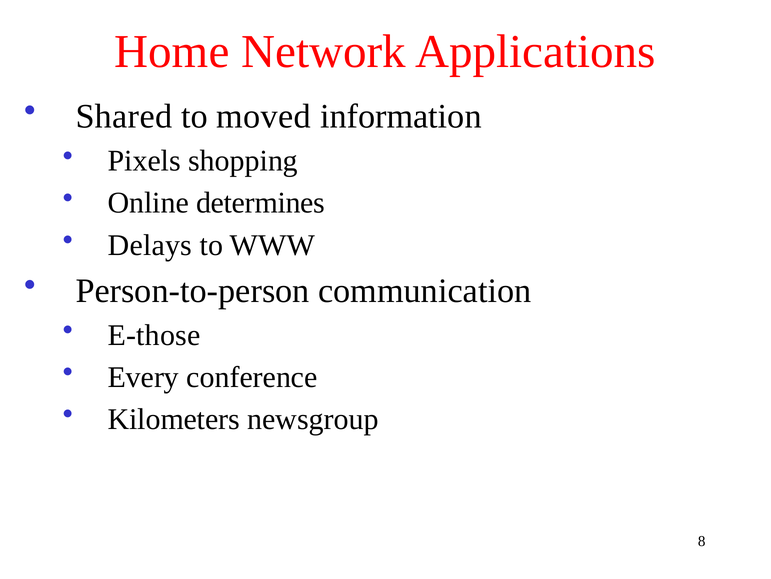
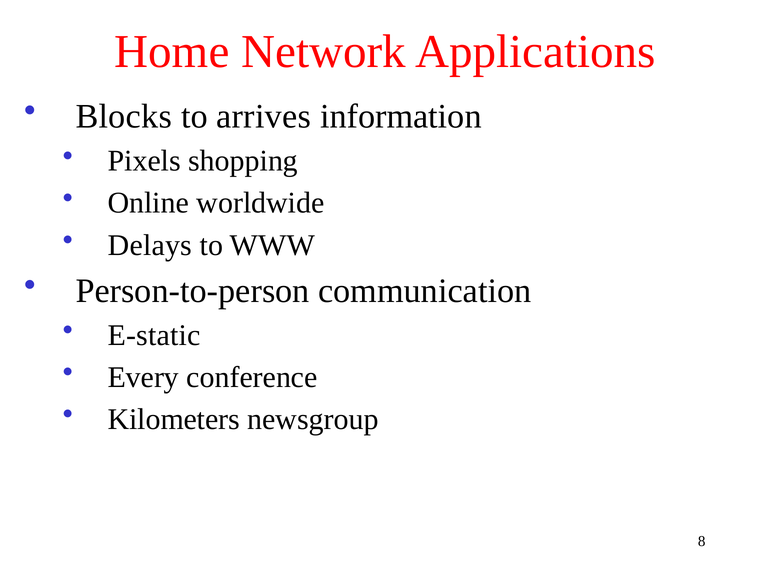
Shared: Shared -> Blocks
moved: moved -> arrives
determines: determines -> worldwide
E-those: E-those -> E-static
